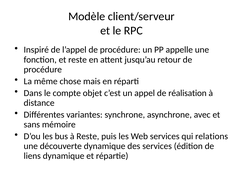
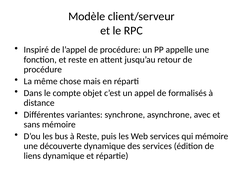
réalisation: réalisation -> formalisés
qui relations: relations -> mémoire
